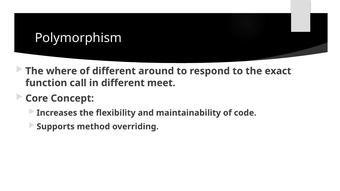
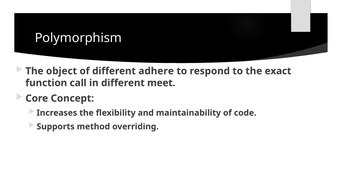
where: where -> object
around: around -> adhere
